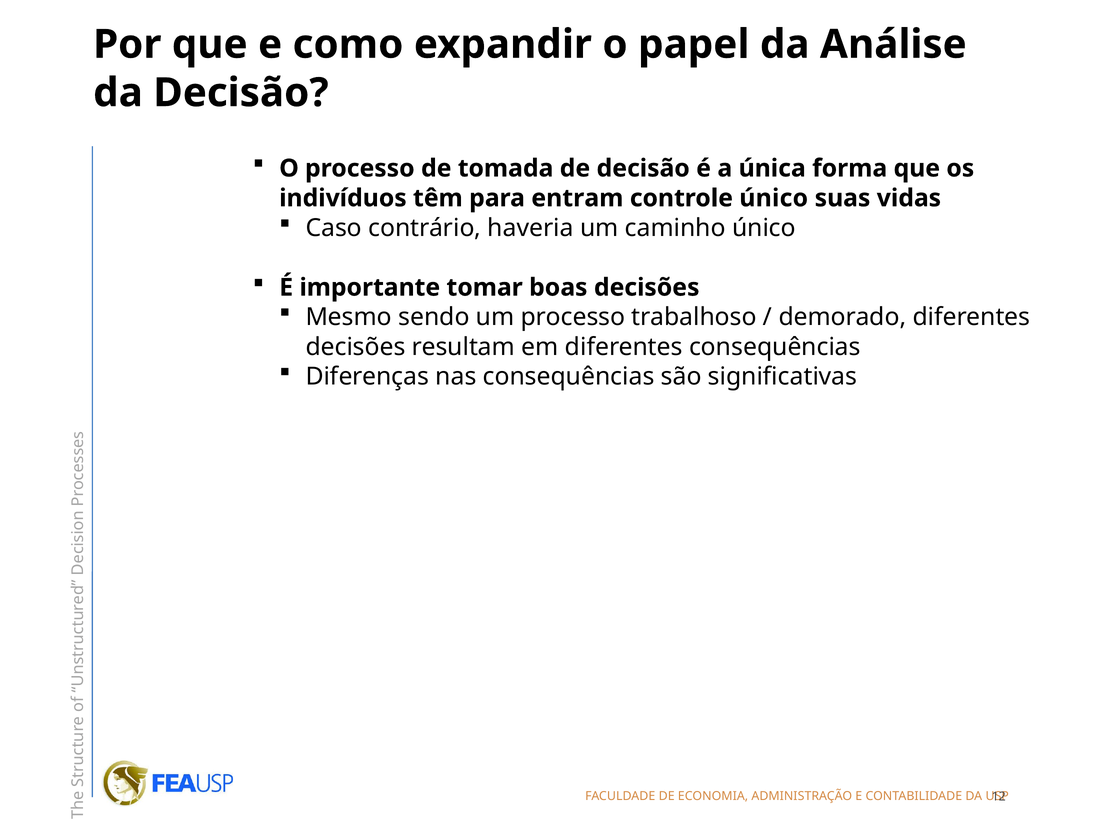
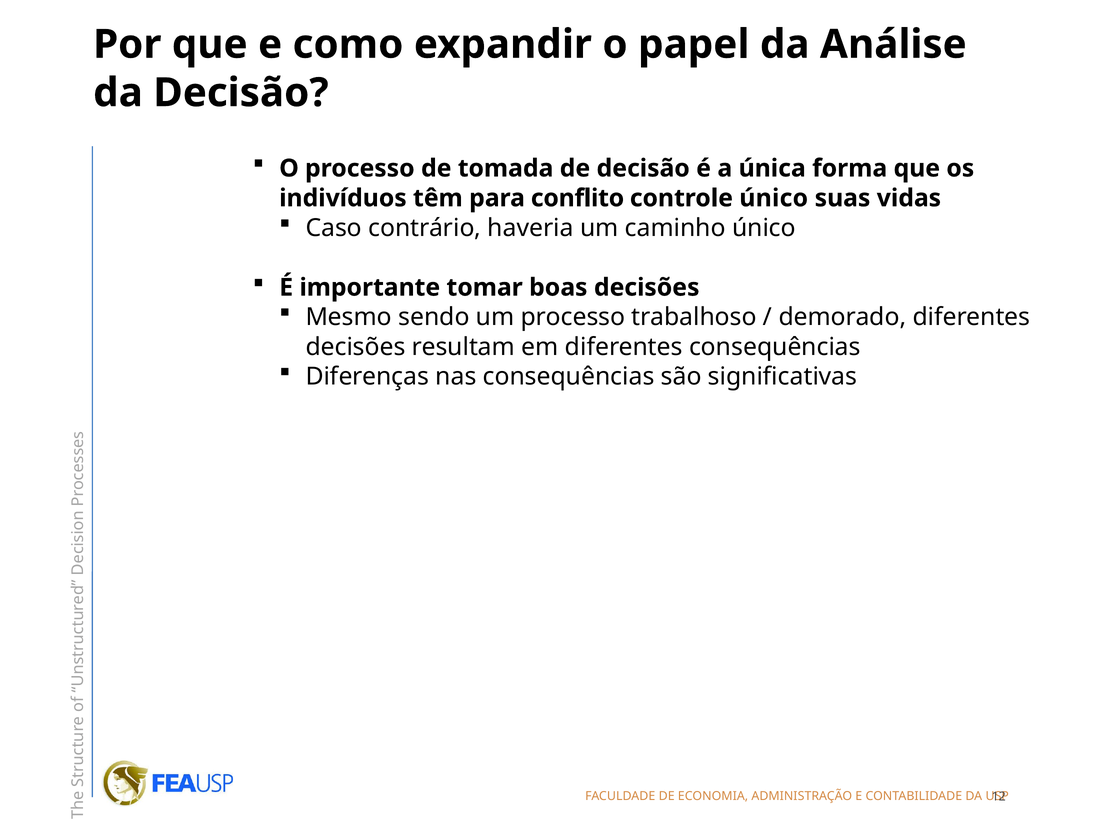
entram: entram -> conflito
